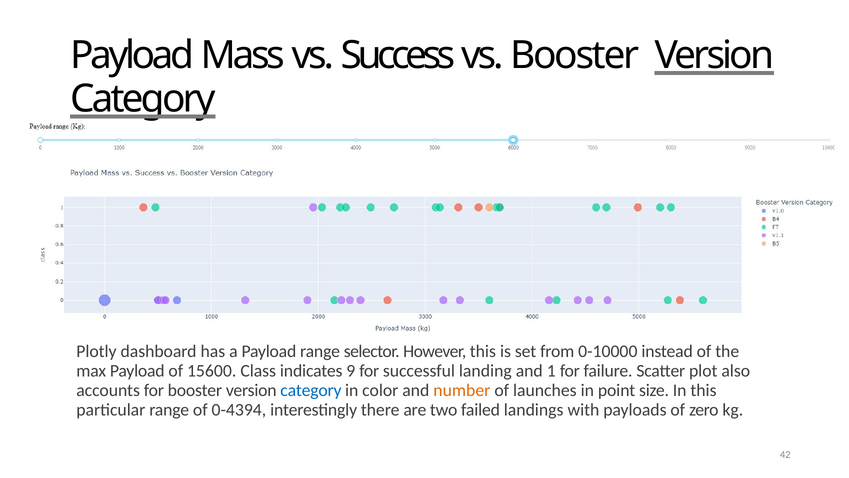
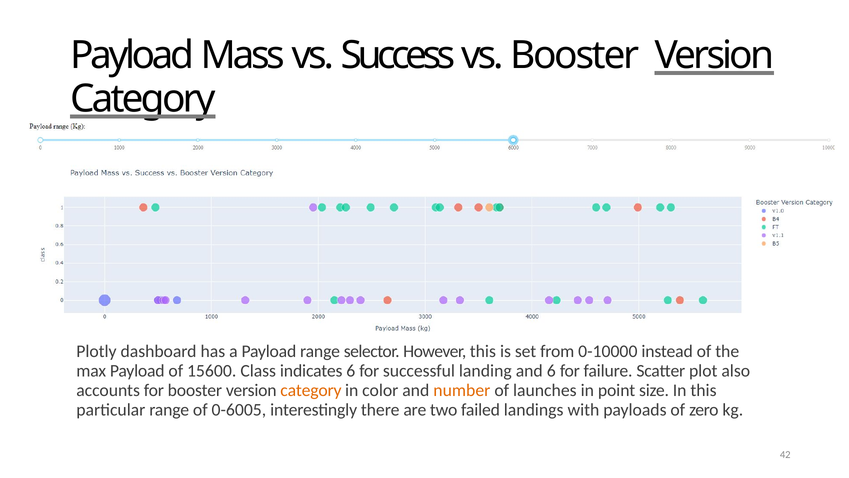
indicates 9: 9 -> 6
and 1: 1 -> 6
category at (311, 390) colour: blue -> orange
0-4394: 0-4394 -> 0-6005
